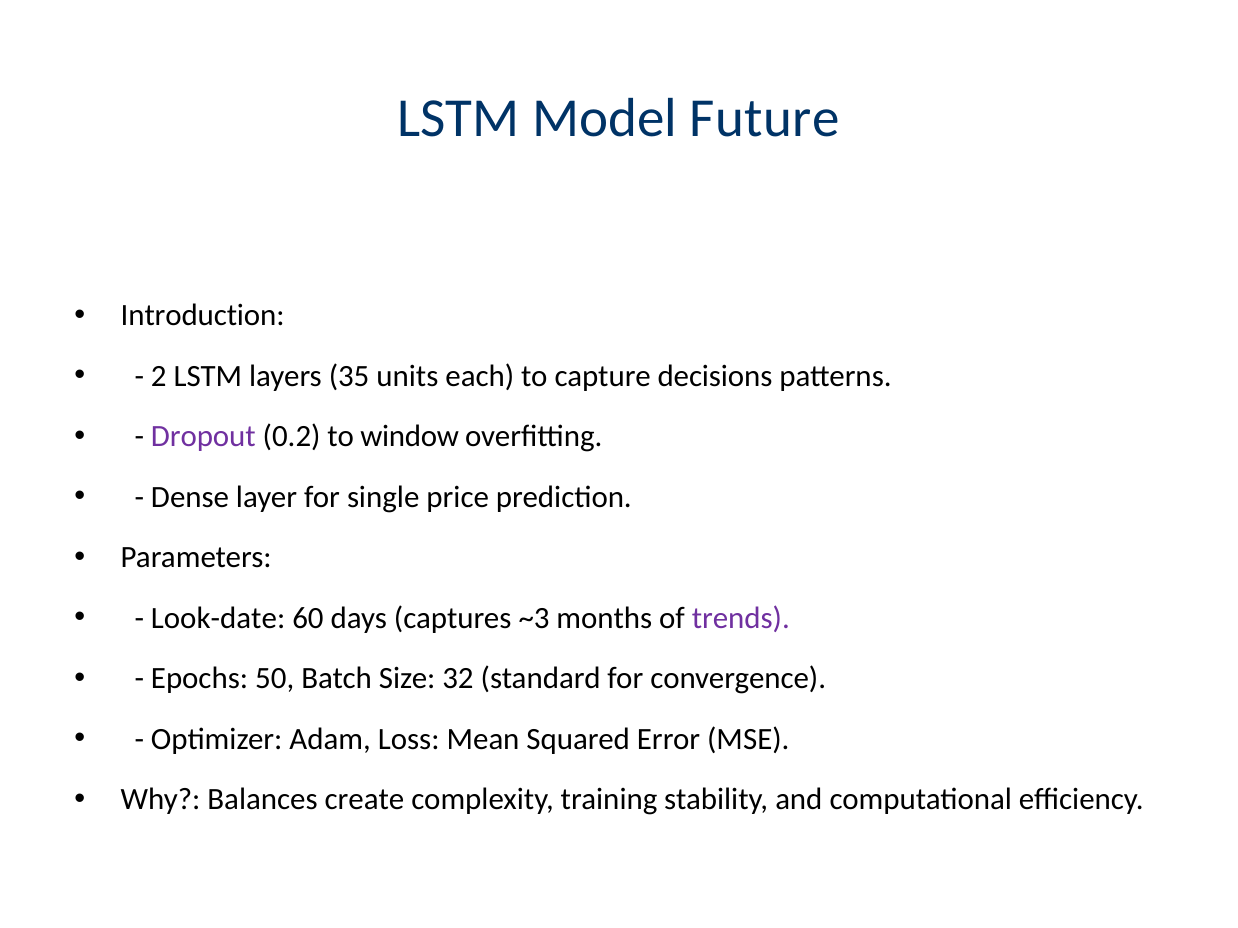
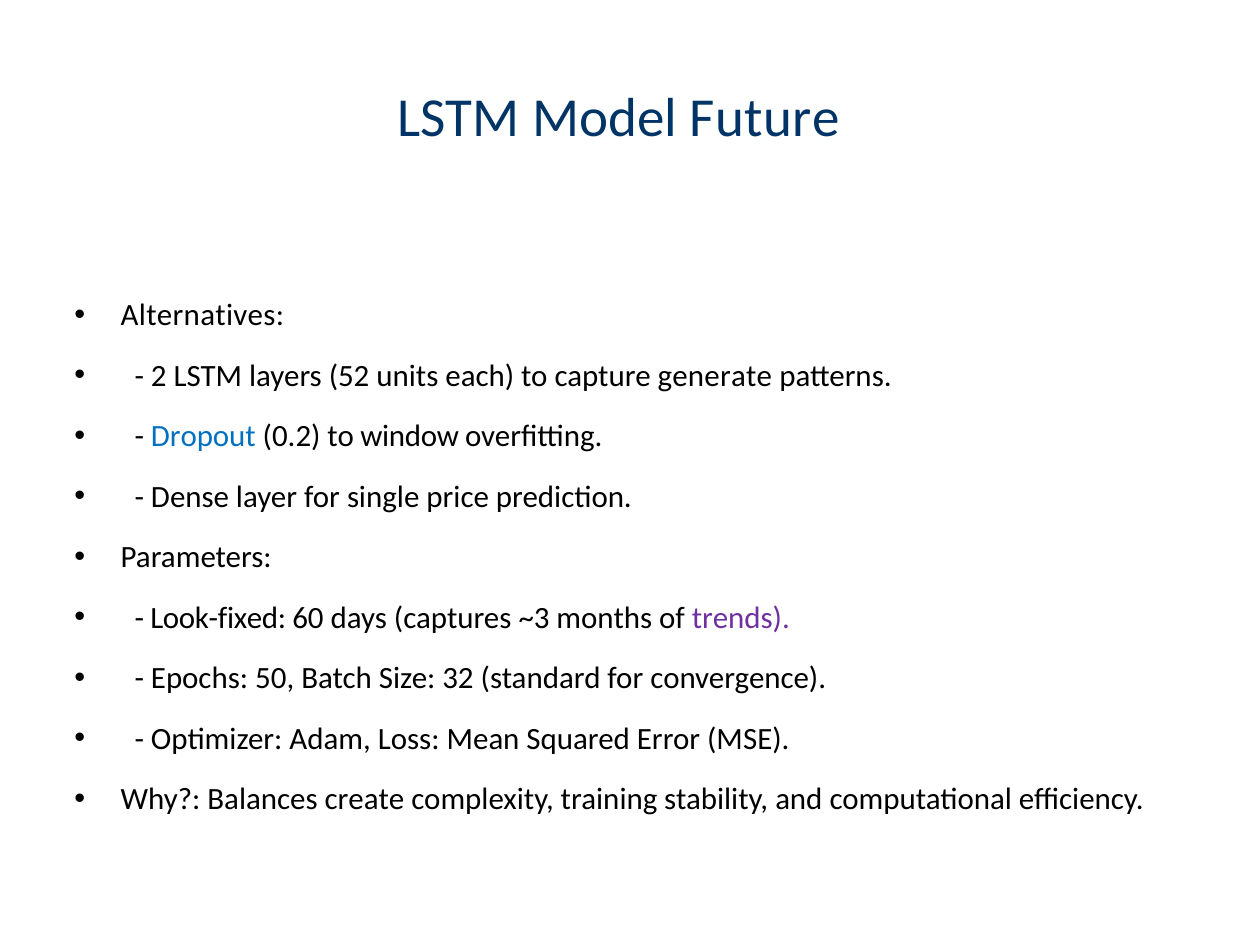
Introduction: Introduction -> Alternatives
35: 35 -> 52
decisions: decisions -> generate
Dropout colour: purple -> blue
Look-date: Look-date -> Look-fixed
